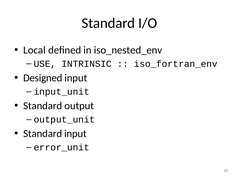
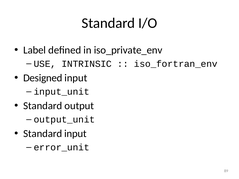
Local: Local -> Label
iso_nested_env: iso_nested_env -> iso_private_env
